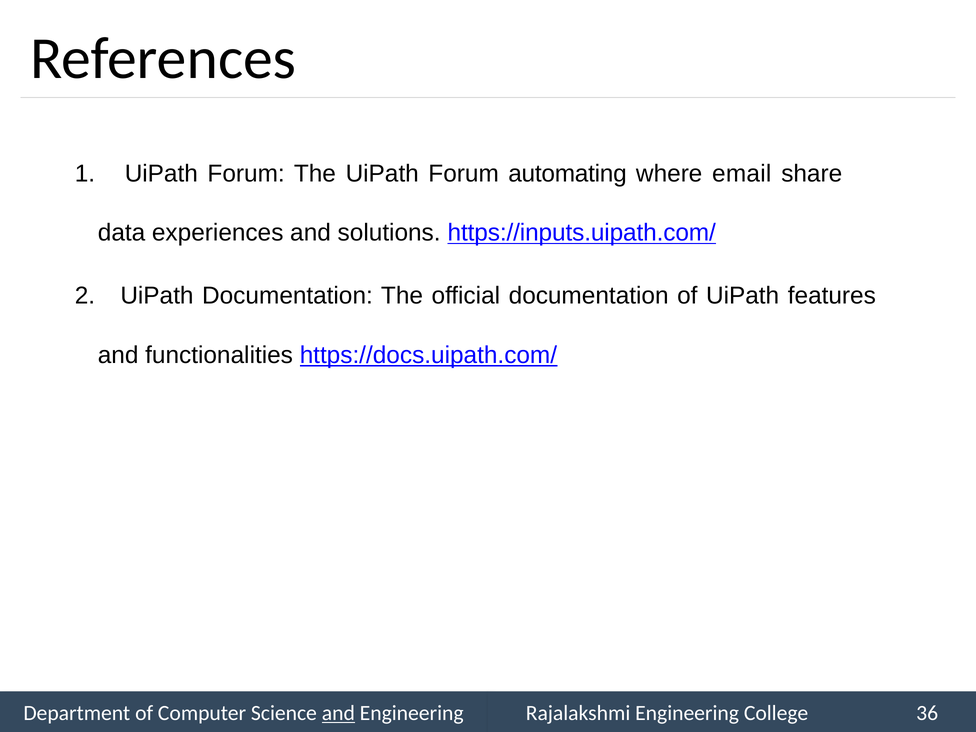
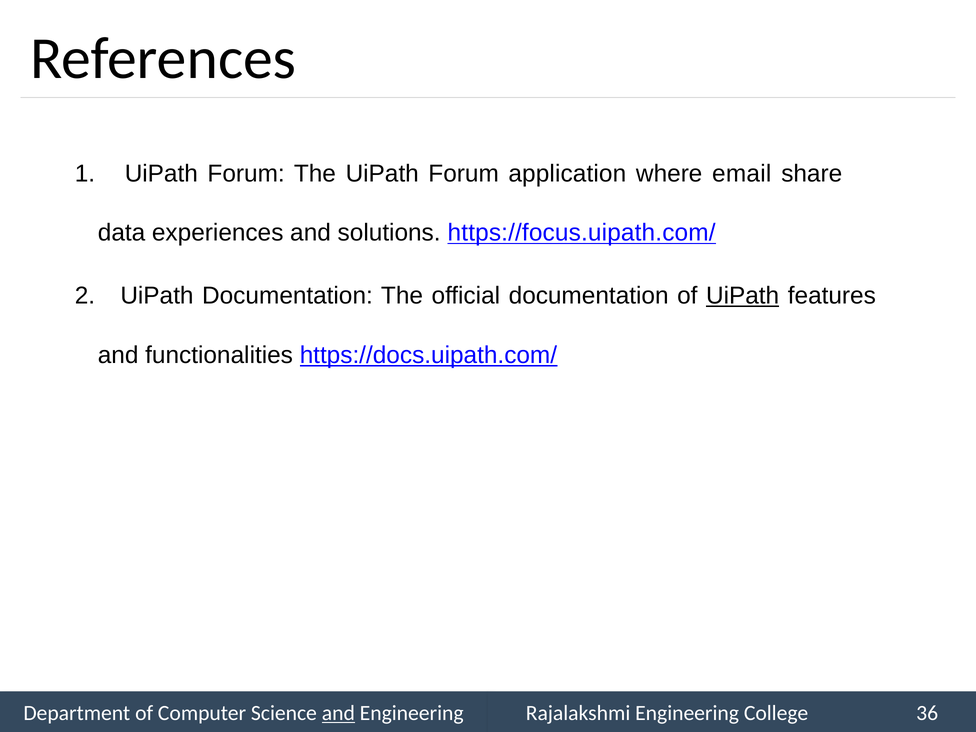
automating: automating -> application
https://inputs.uipath.com/: https://inputs.uipath.com/ -> https://focus.uipath.com/
UiPath at (743, 296) underline: none -> present
